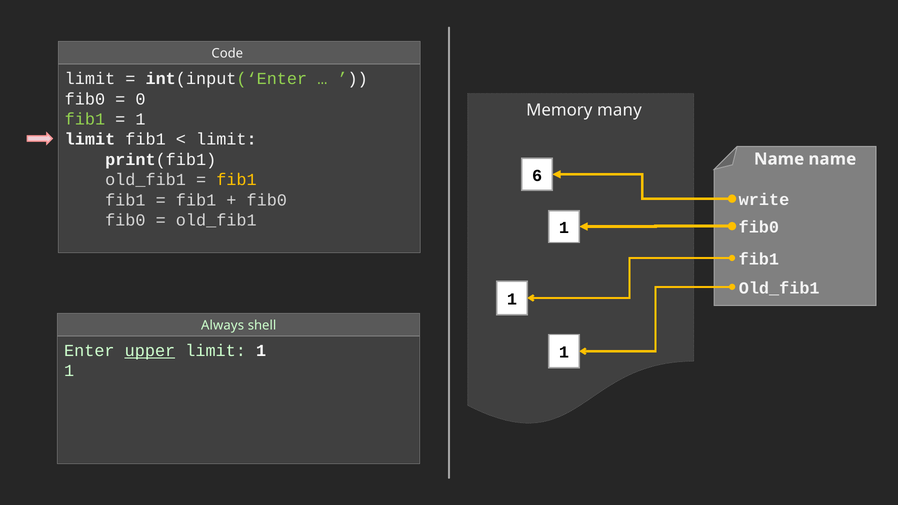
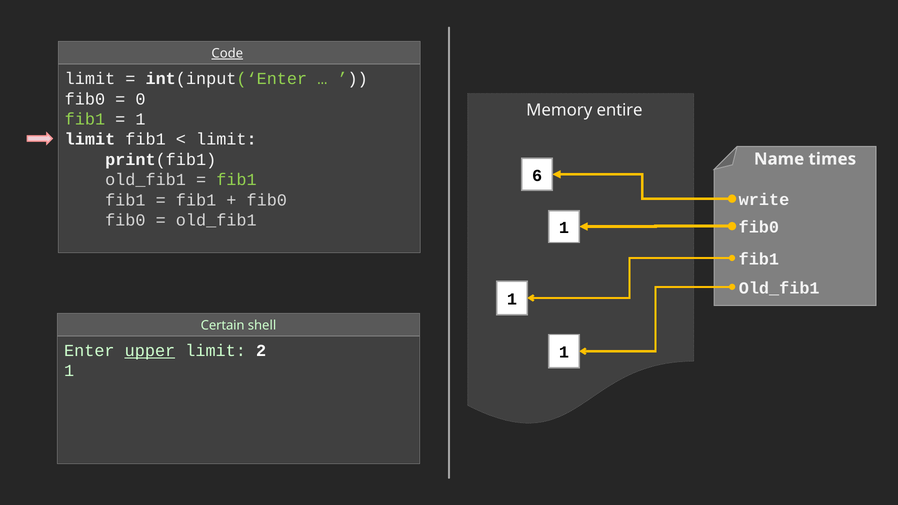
Code underline: none -> present
many: many -> entire
Name name: name -> times
fib1 at (236, 180) colour: yellow -> light green
Always: Always -> Certain
limit 1: 1 -> 2
